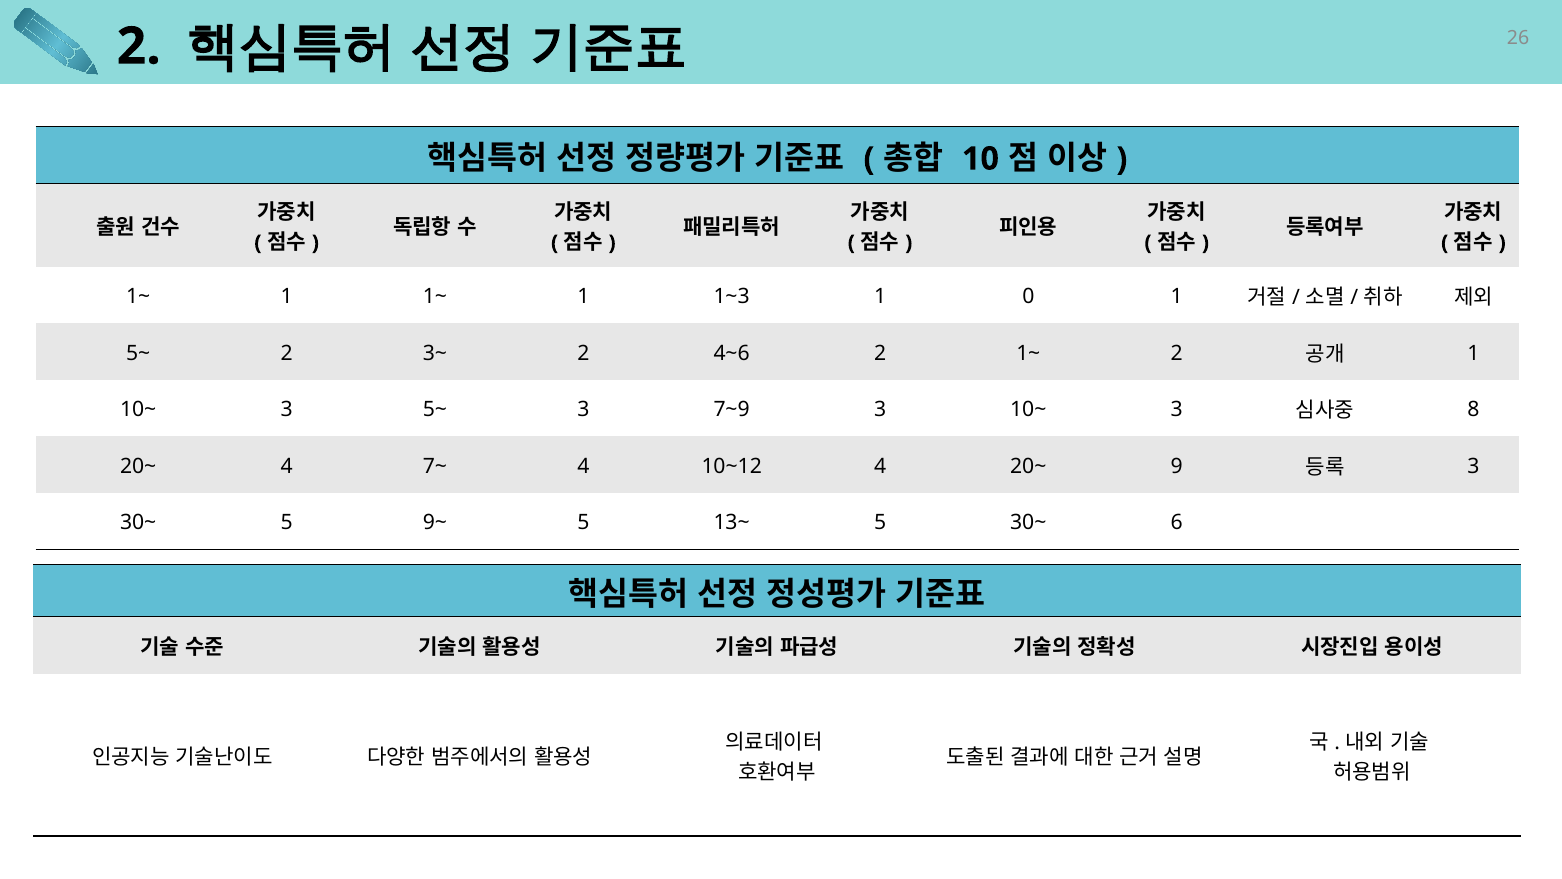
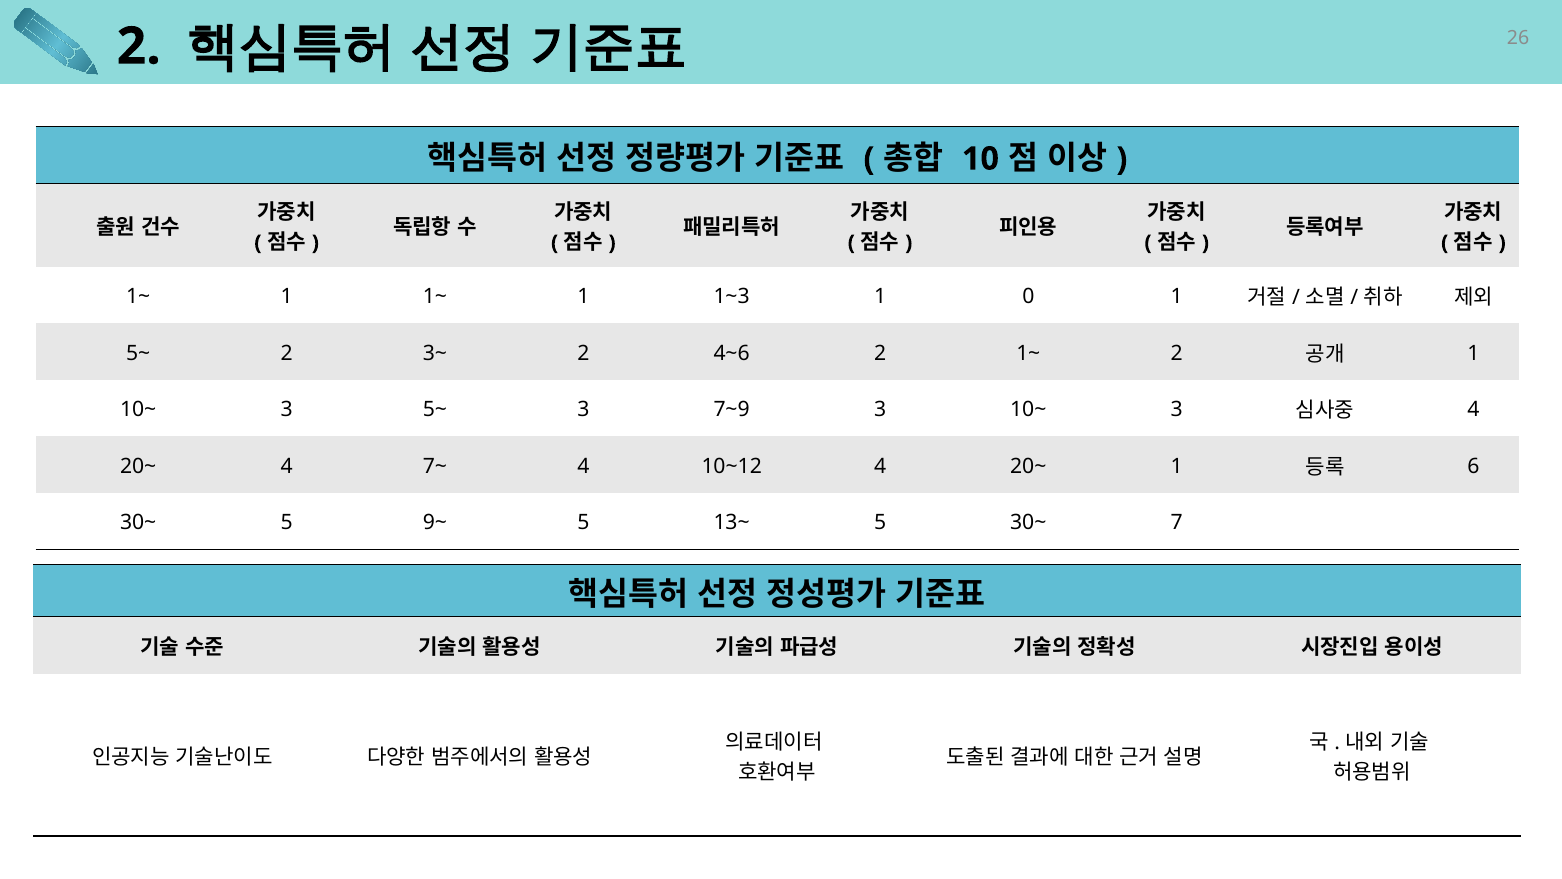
8 at (1473, 409): 8 -> 4
20~ 9: 9 -> 1
3 at (1473, 466): 3 -> 6
6: 6 -> 7
